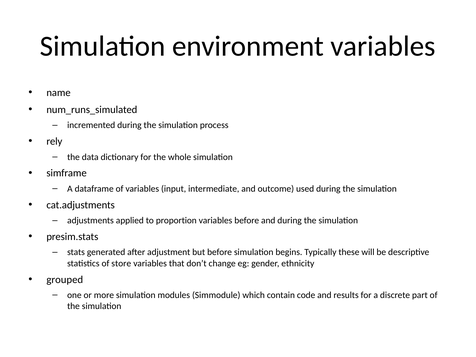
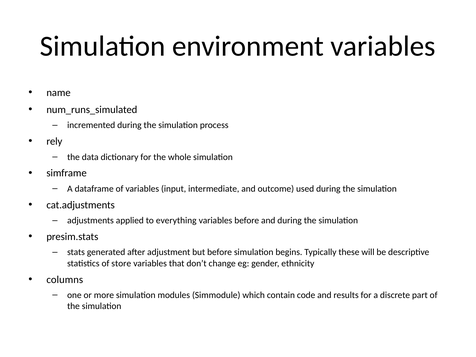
proportion: proportion -> everything
grouped: grouped -> columns
